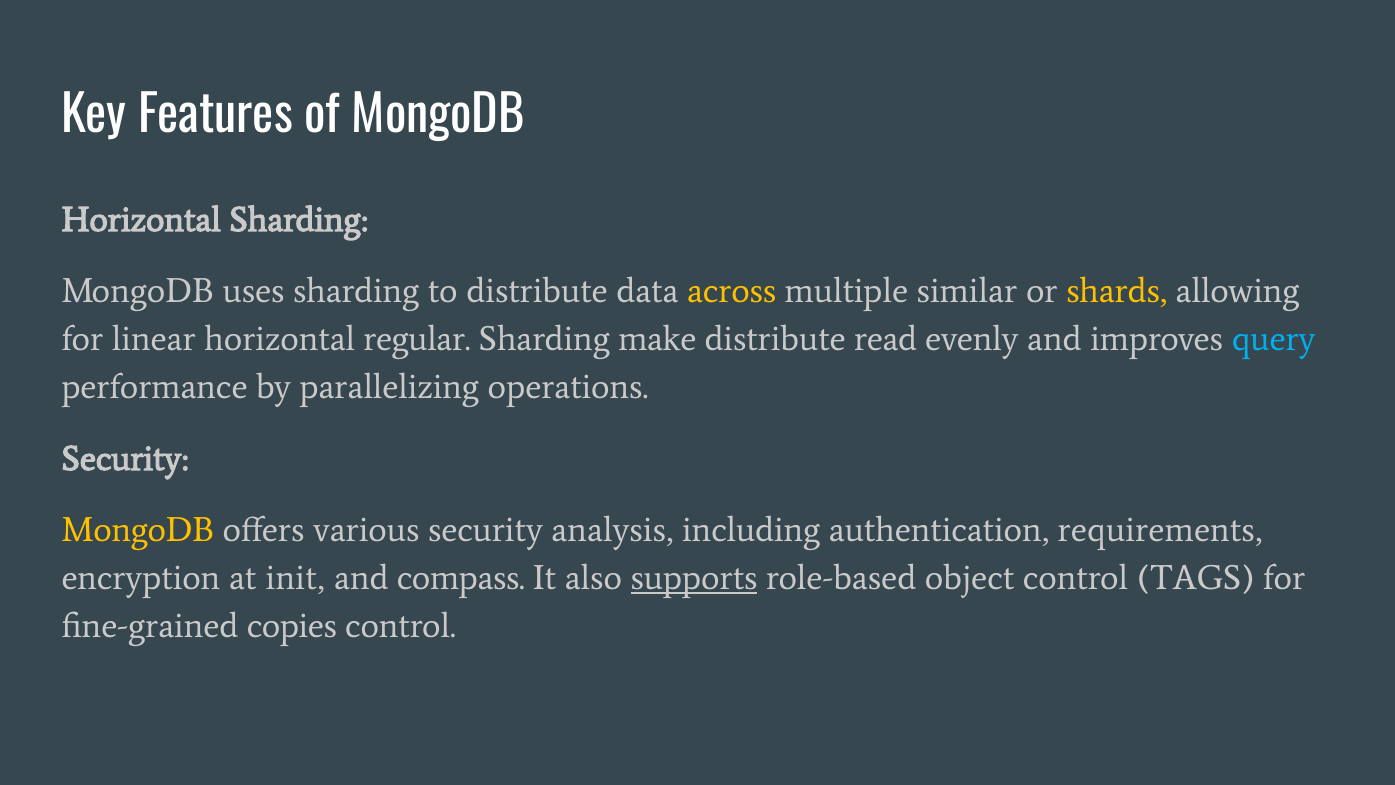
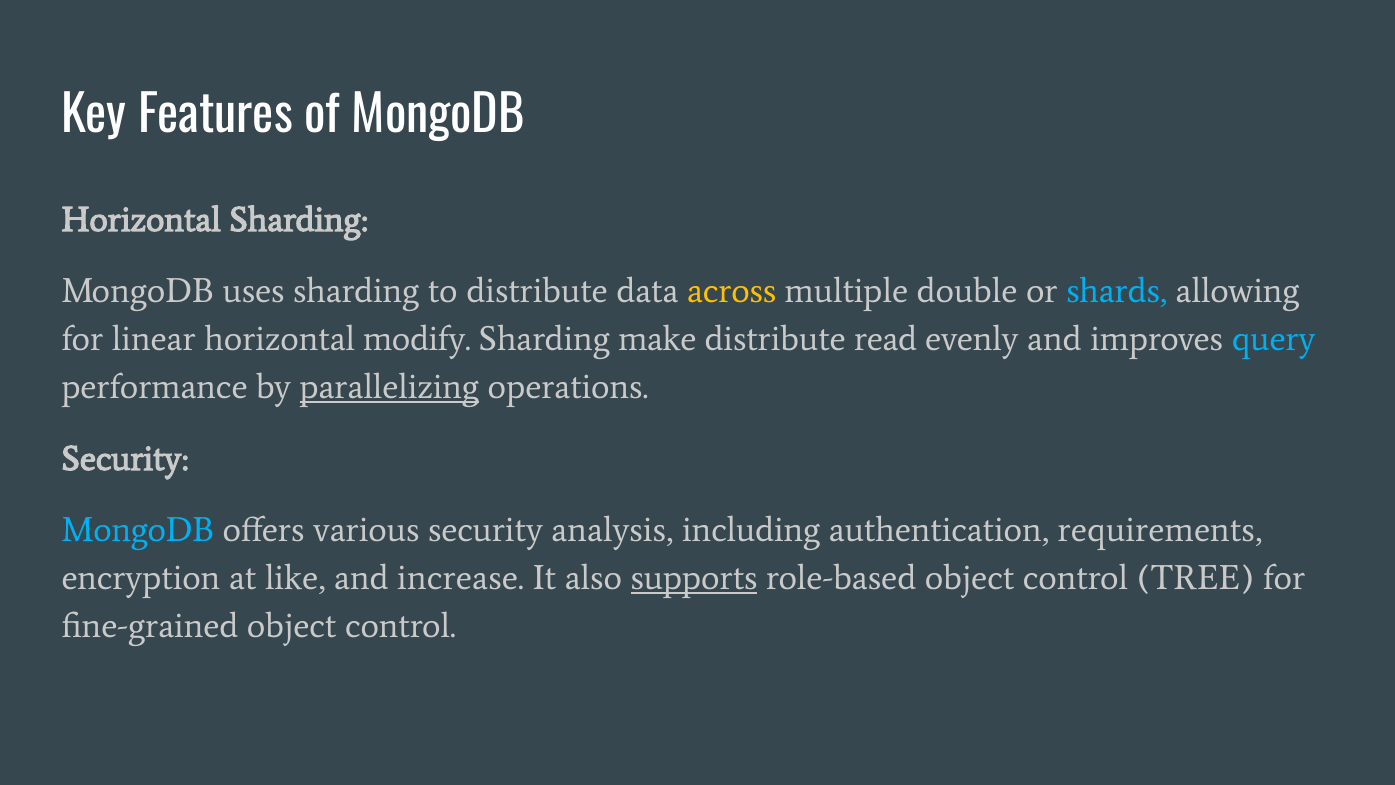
similar: similar -> double
shards colour: yellow -> light blue
regular: regular -> modify
parallelizing underline: none -> present
MongoDB at (138, 530) colour: yellow -> light blue
init: init -> like
compass: compass -> increase
TAGS: TAGS -> TREE
fine-grained copies: copies -> object
